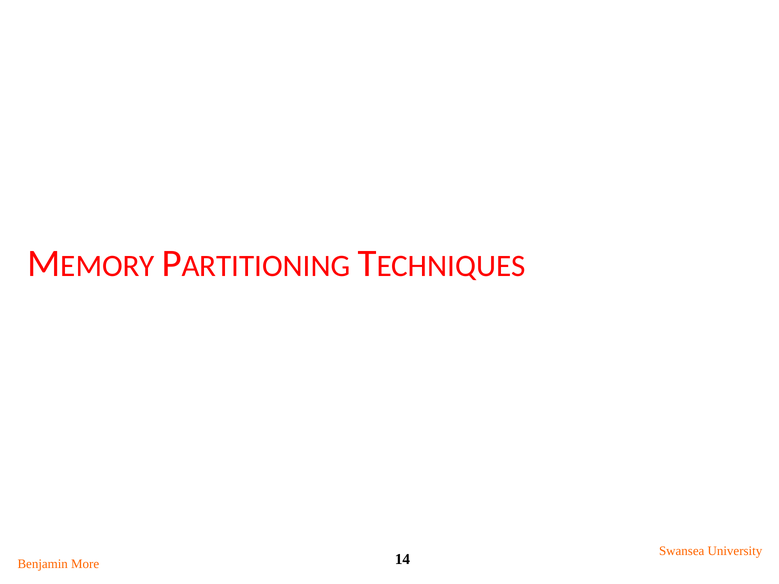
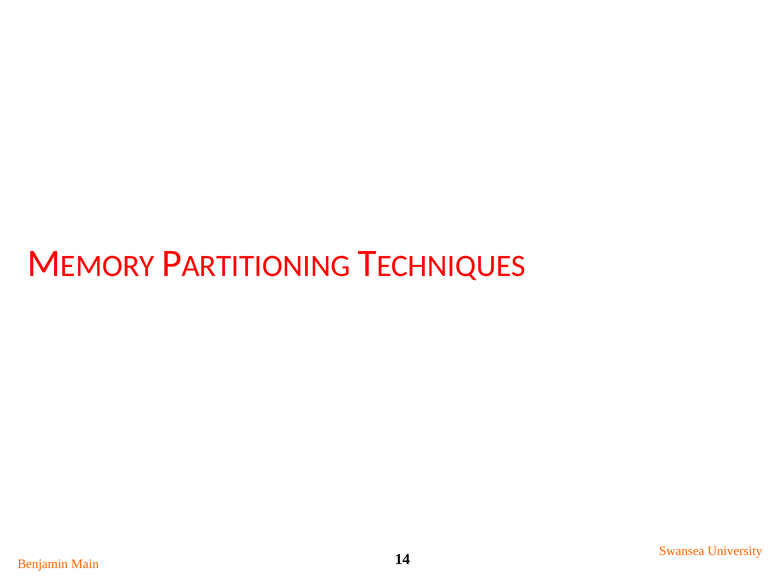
More: More -> Main
